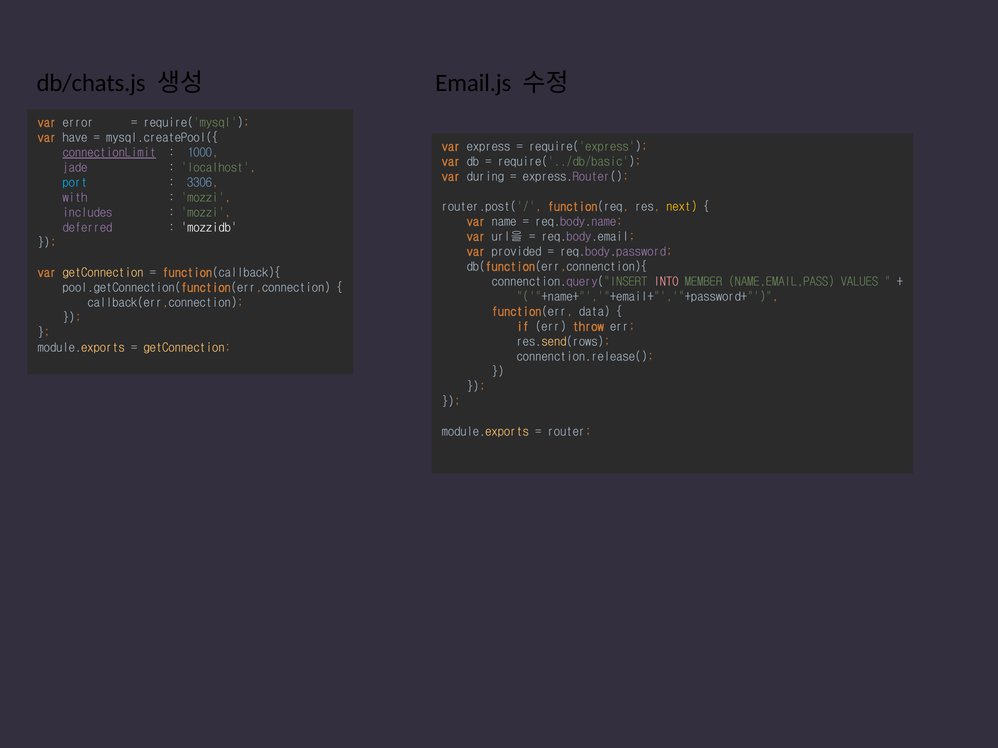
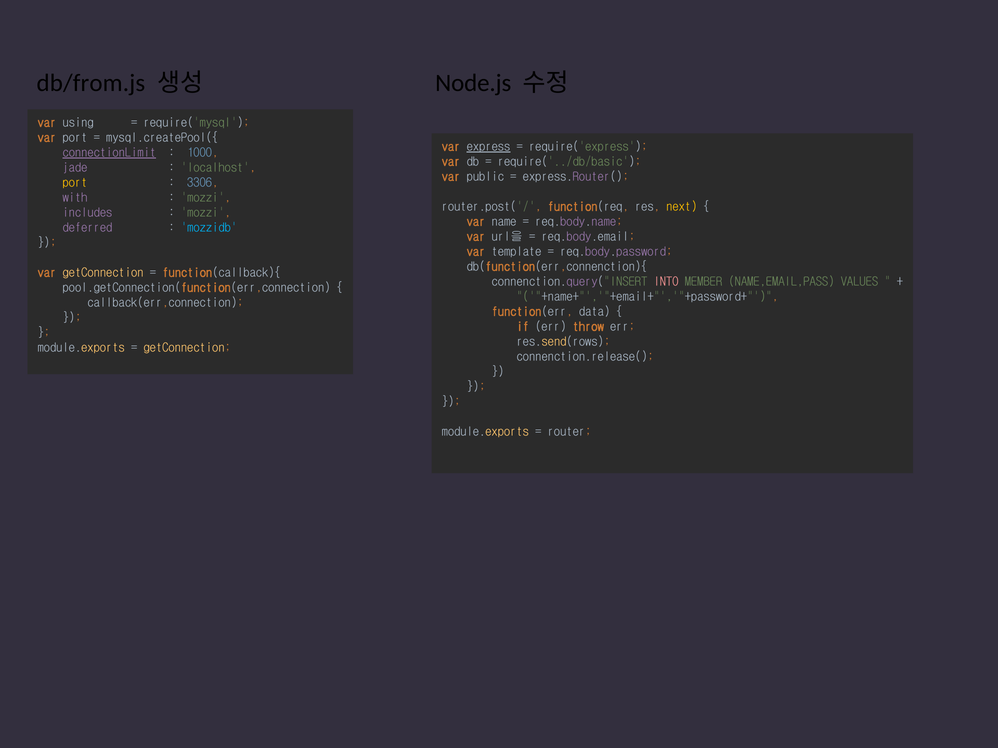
db/chats.js: db/chats.js -> db/from.js
Email.js: Email.js -> Node.js
error: error -> using
var have: have -> port
express underline: none -> present
during: during -> public
port at (75, 183) colour: light blue -> yellow
mozzidb colour: white -> light blue
provided: provided -> template
